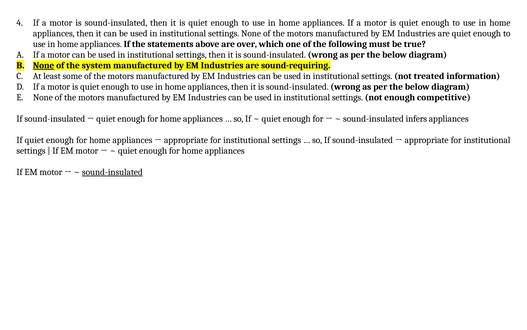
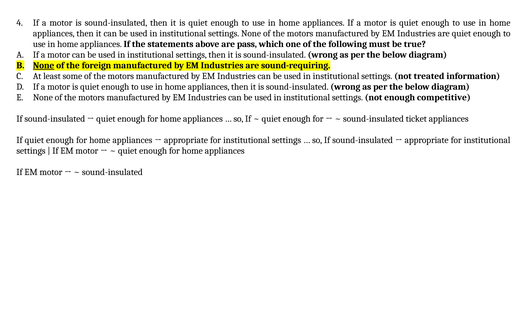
over: over -> pass
system: system -> foreign
infers: infers -> ticket
sound-insulated at (112, 172) underline: present -> none
